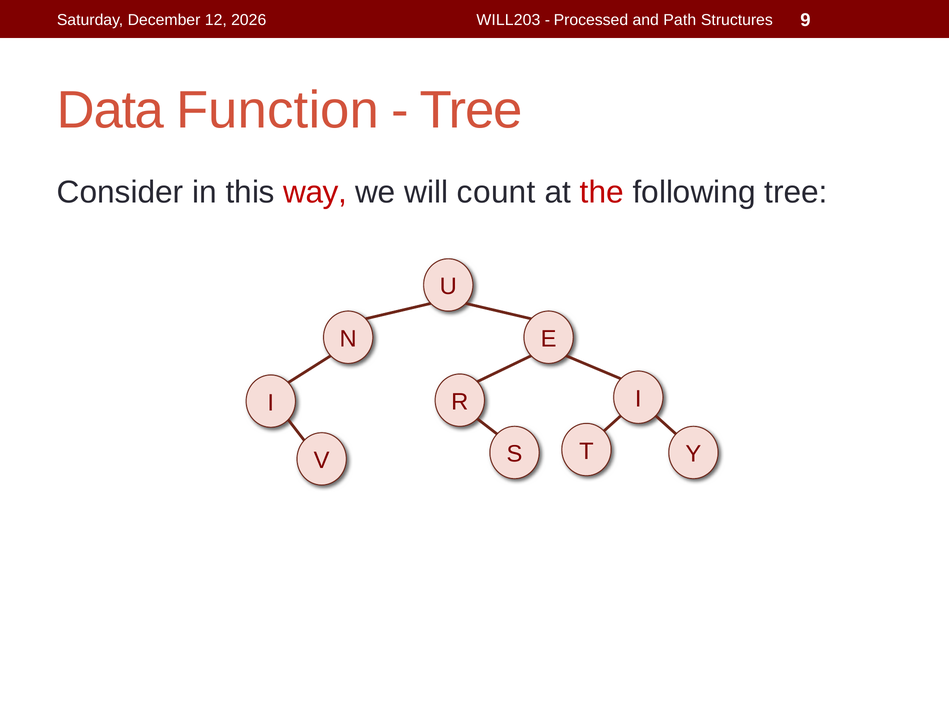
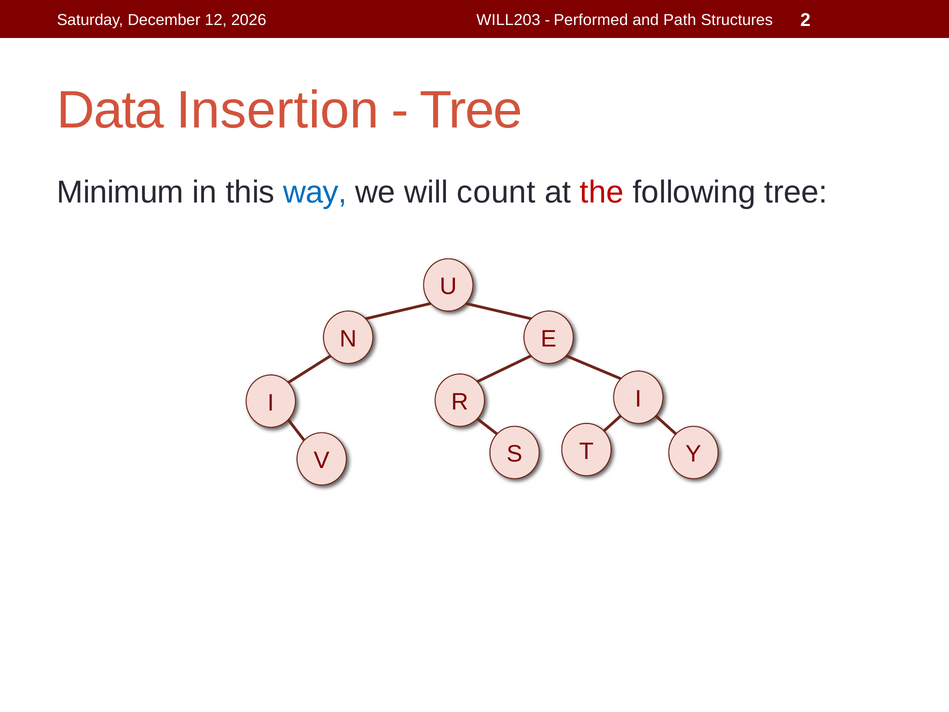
Processed: Processed -> Performed
9: 9 -> 2
Function: Function -> Insertion
Consider: Consider -> Minimum
way colour: red -> blue
